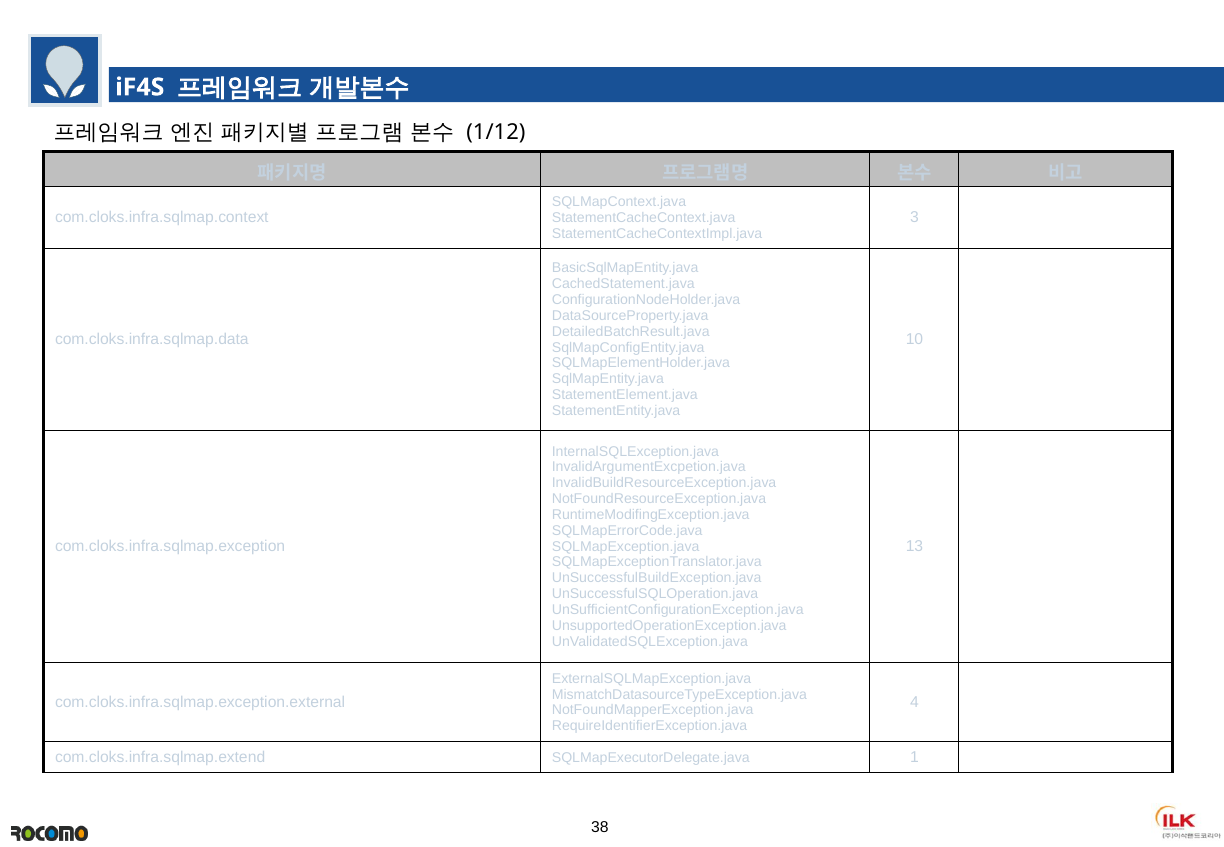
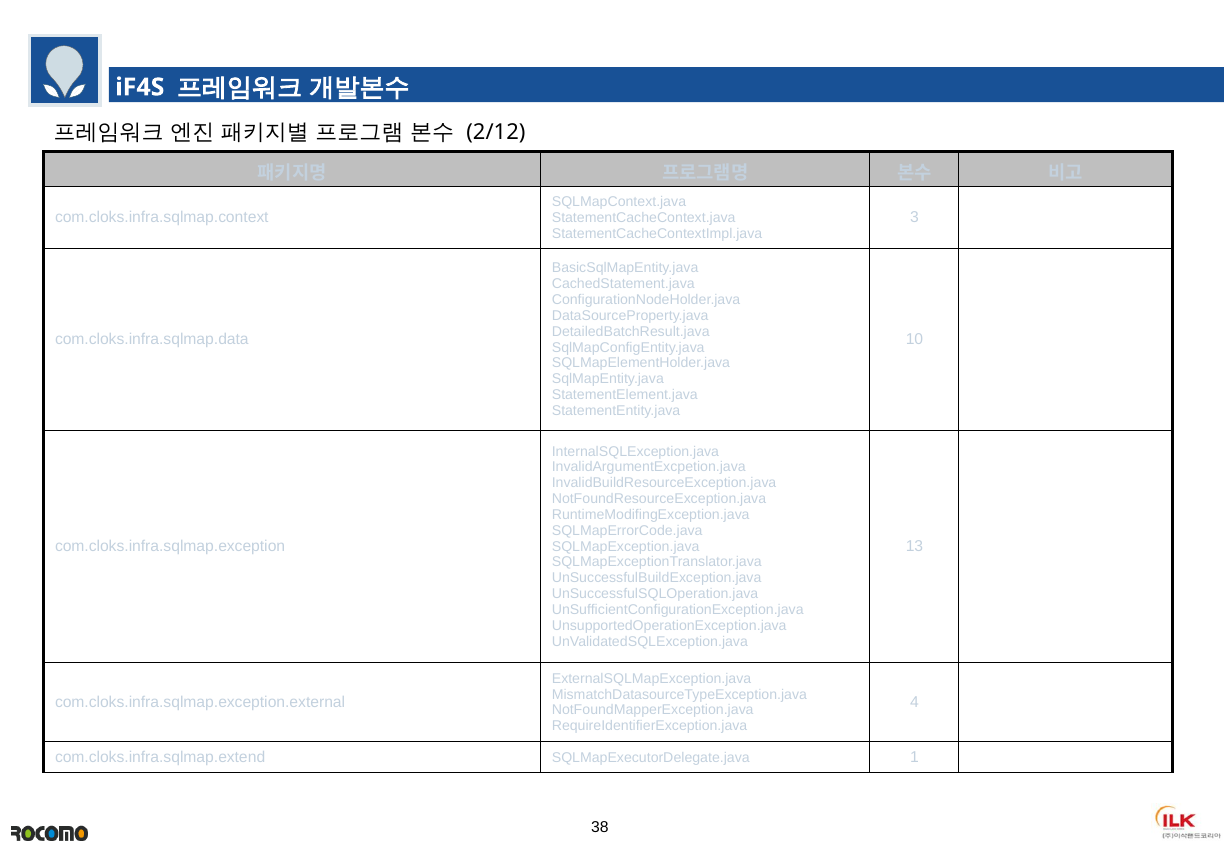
1/12: 1/12 -> 2/12
